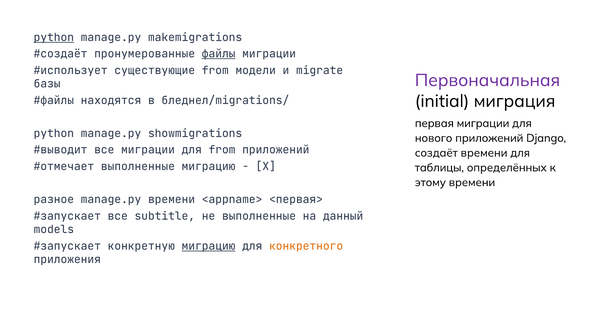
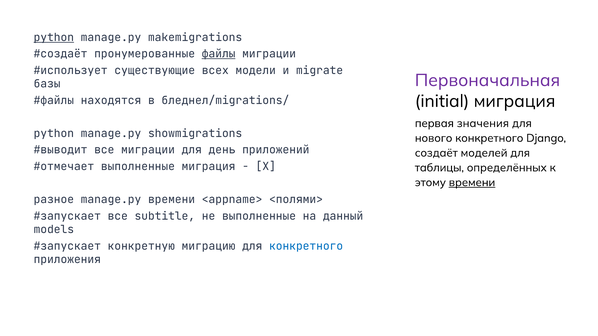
существующие from: from -> всех
первая миграции: миграции -> значения
нового приложений: приложений -> конкретного
для from: from -> день
создаёт времени: времени -> моделей
выполненные миграцию: миграцию -> миграция
времени at (472, 183) underline: none -> present
<первая>: <первая> -> <полями>
миграцию at (209, 246) underline: present -> none
конкретного at (306, 246) colour: orange -> blue
